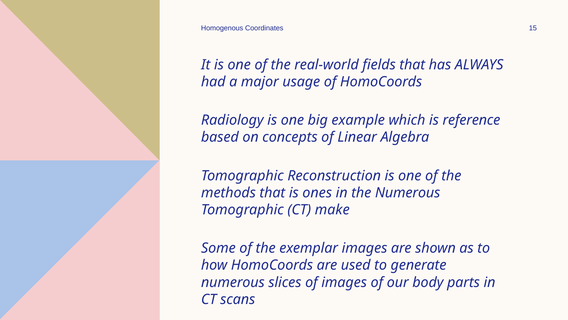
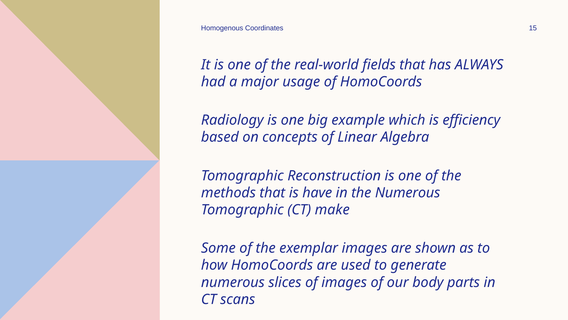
reference: reference -> efficiency
ones: ones -> have
